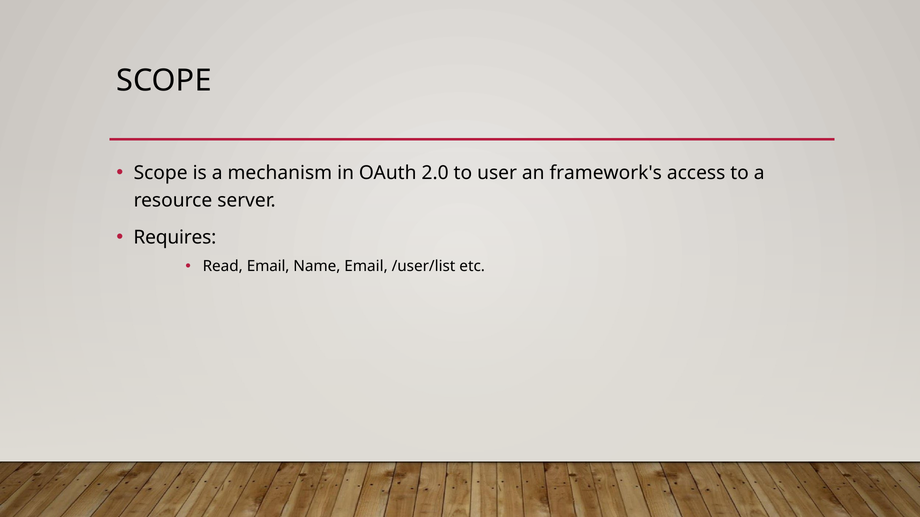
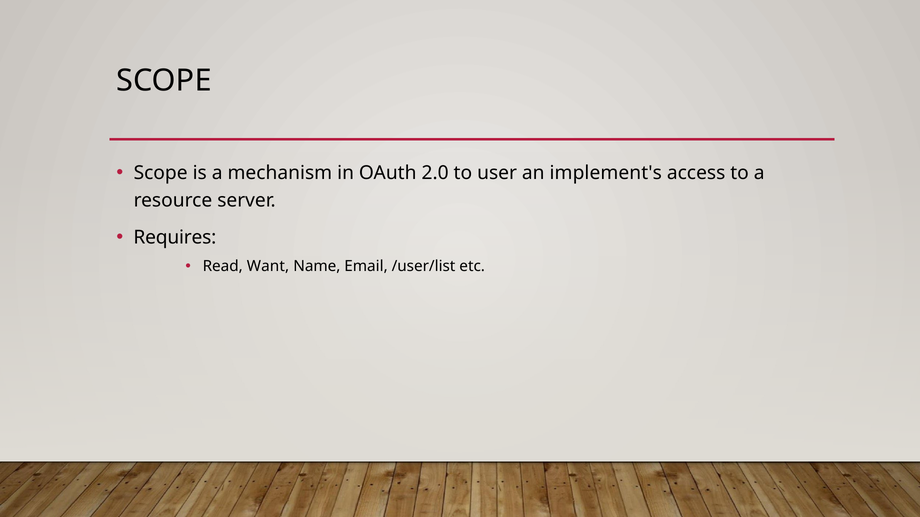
framework's: framework's -> implement's
Read Email: Email -> Want
